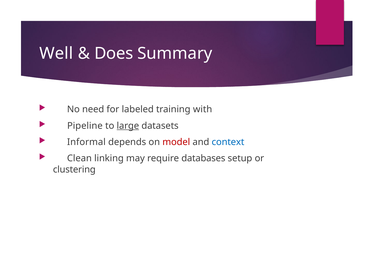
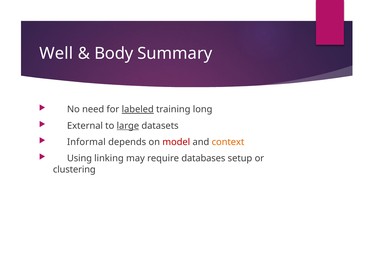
Does: Does -> Body
labeled underline: none -> present
with: with -> long
Pipeline: Pipeline -> External
context colour: blue -> orange
Clean: Clean -> Using
